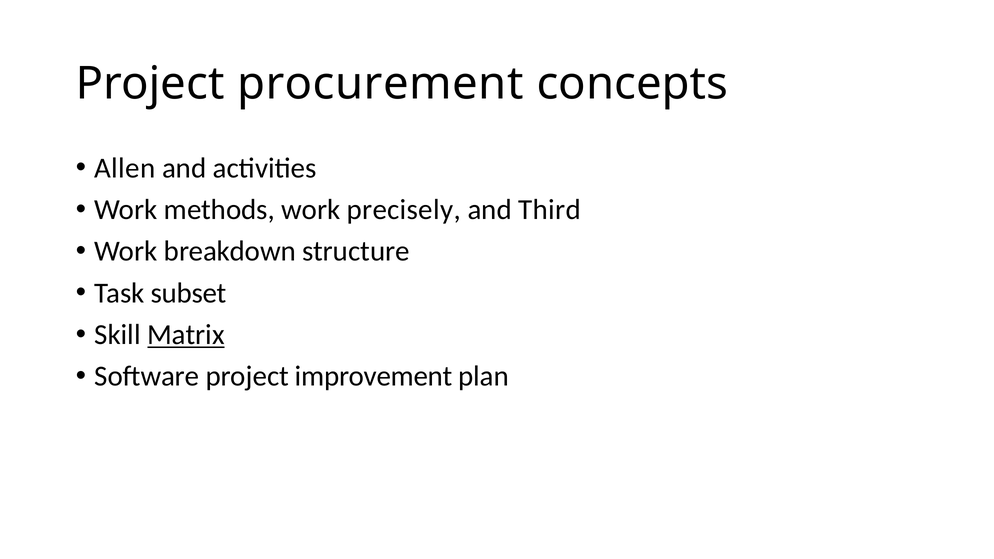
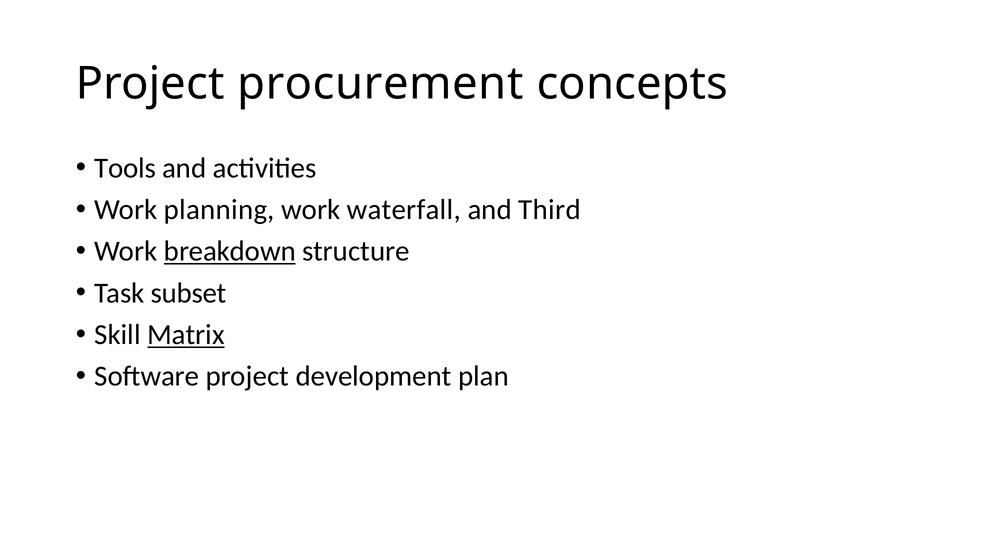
Allen: Allen -> Tools
methods: methods -> planning
precisely: precisely -> waterfall
breakdown underline: none -> present
improvement: improvement -> development
